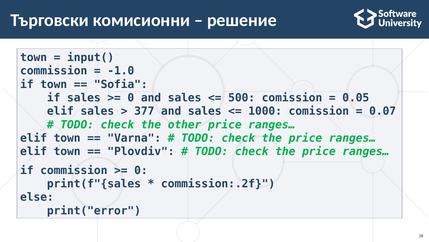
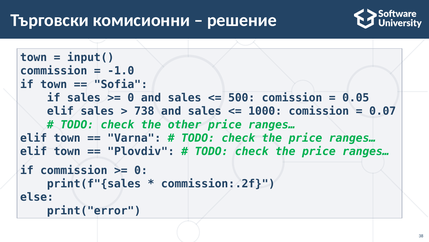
377: 377 -> 738
